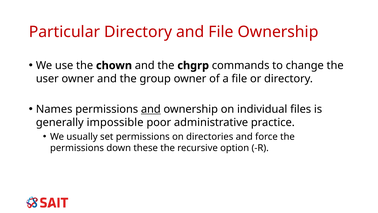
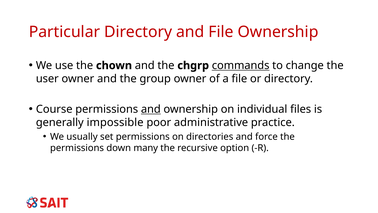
commands underline: none -> present
Names: Names -> Course
these: these -> many
